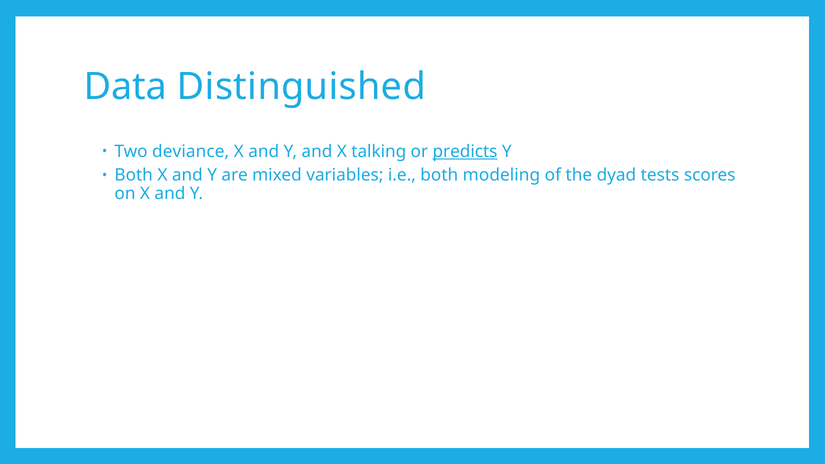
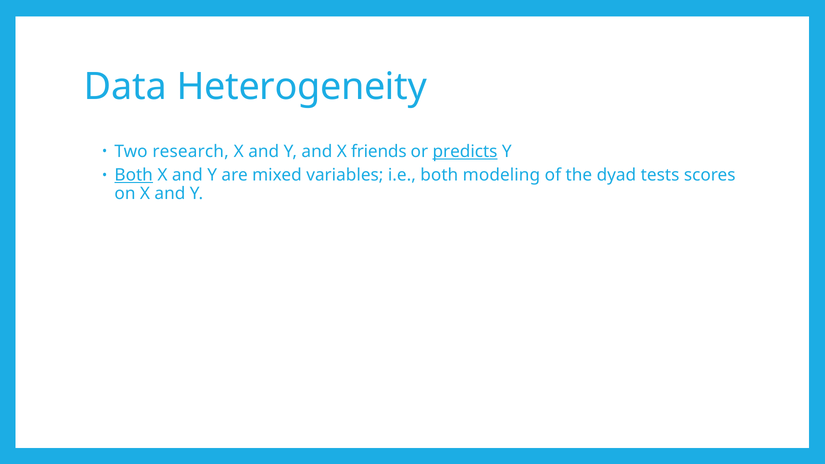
Distinguished: Distinguished -> Heterogeneity
deviance: deviance -> research
talking: talking -> friends
Both at (134, 175) underline: none -> present
